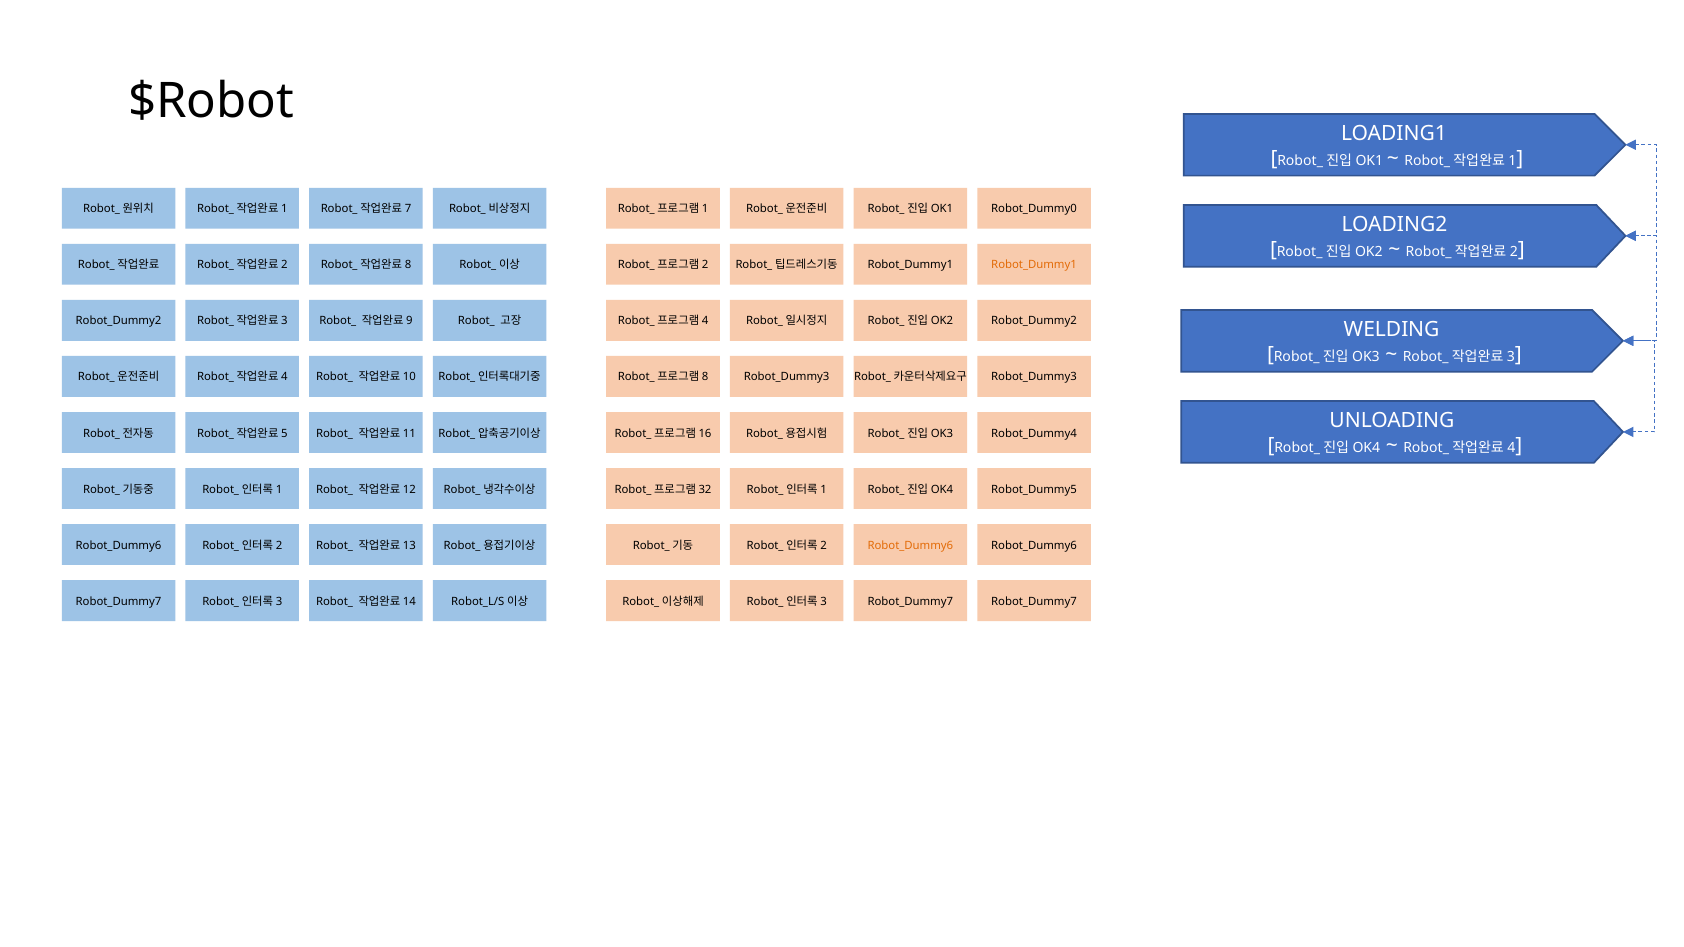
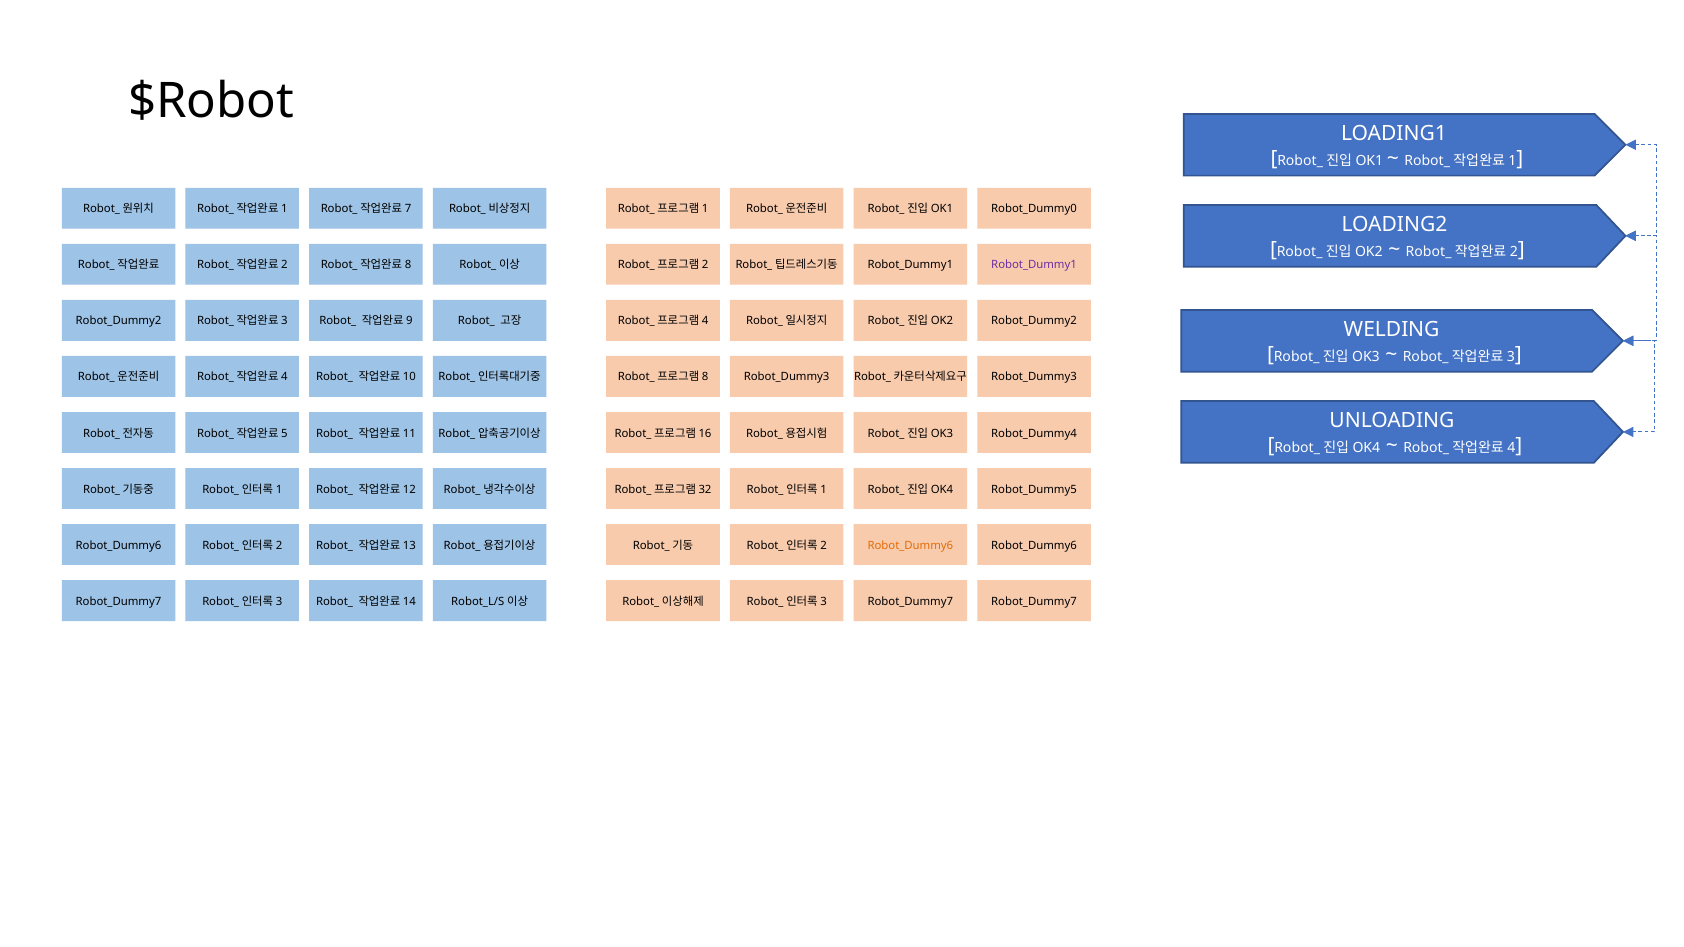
Robot_Dummy1 at (1034, 265) colour: orange -> purple
